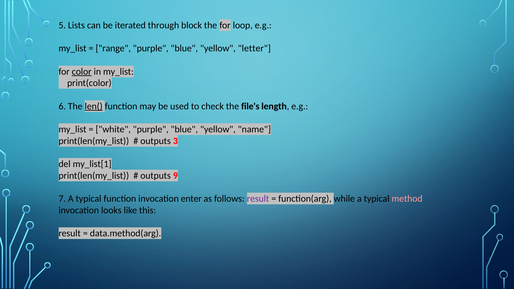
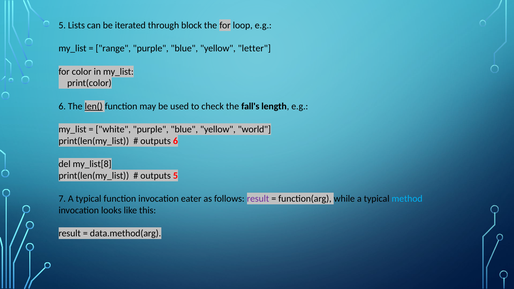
color underline: present -> none
file's: file's -> fall's
name: name -> world
outputs 3: 3 -> 6
my_list[1: my_list[1 -> my_list[8
outputs 9: 9 -> 5
enter: enter -> eater
method colour: pink -> light blue
